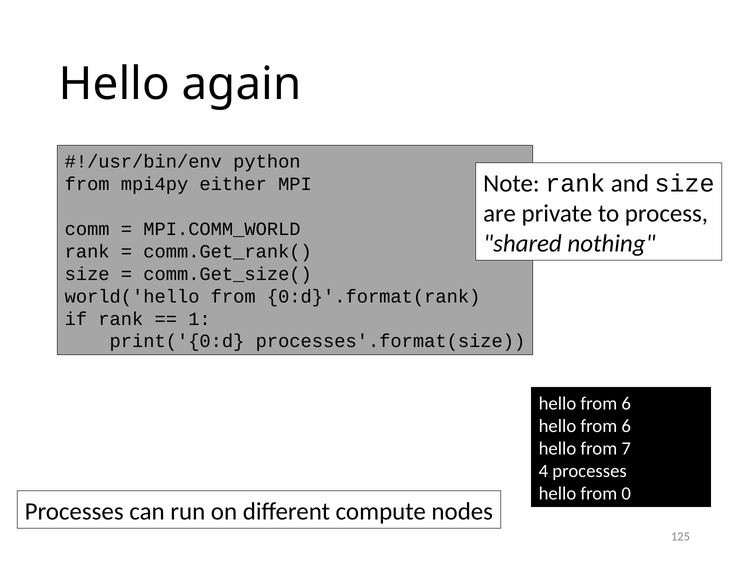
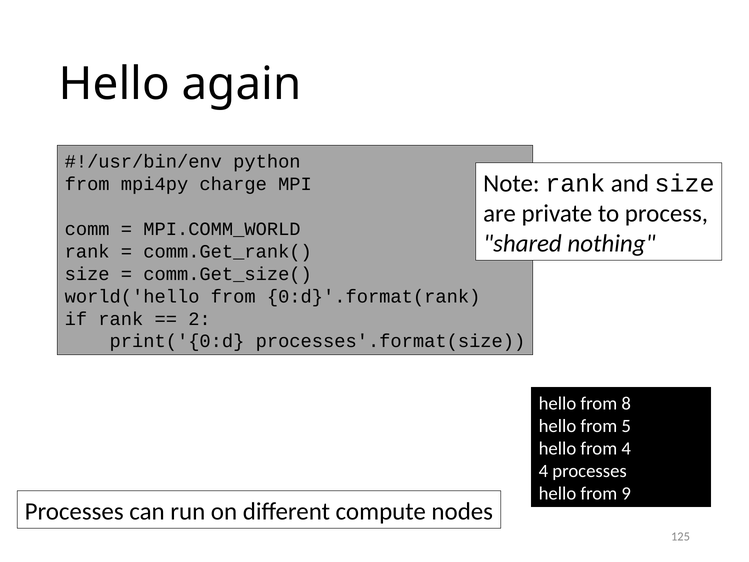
either: either -> charge
1: 1 -> 2
6 at (626, 403): 6 -> 8
6 at (626, 426): 6 -> 5
from 7: 7 -> 4
0: 0 -> 9
